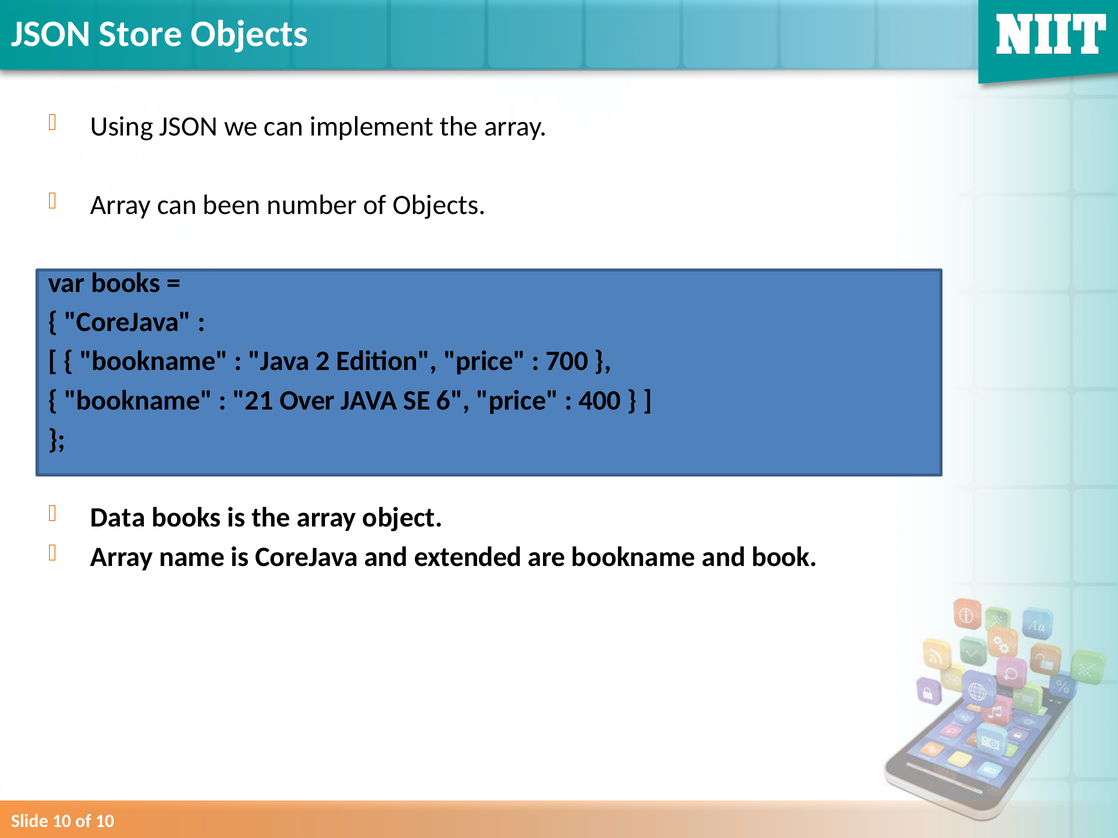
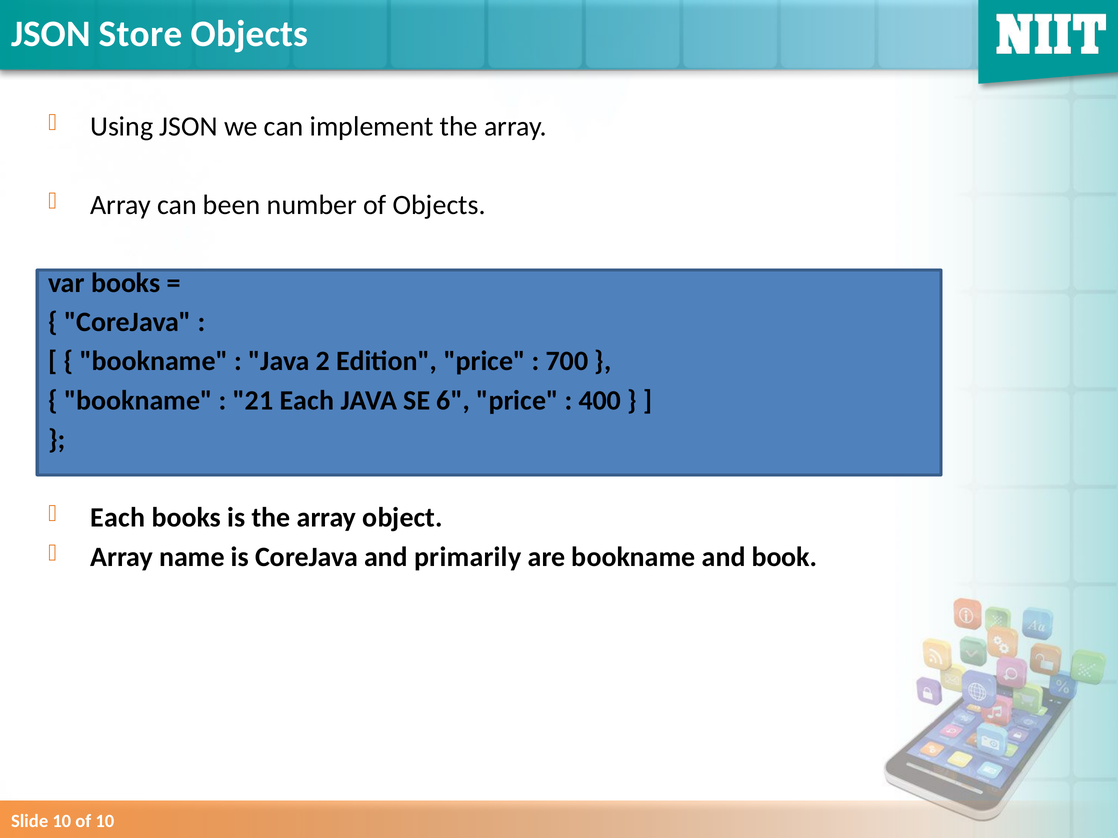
21 Over: Over -> Each
Data at (118, 518): Data -> Each
extended: extended -> primarily
